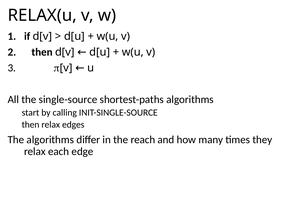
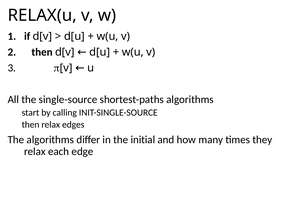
reach: reach -> initial
